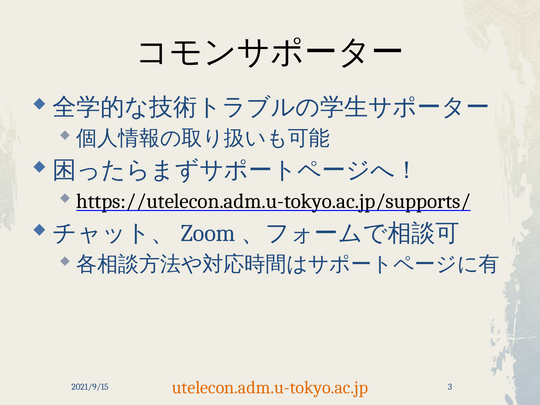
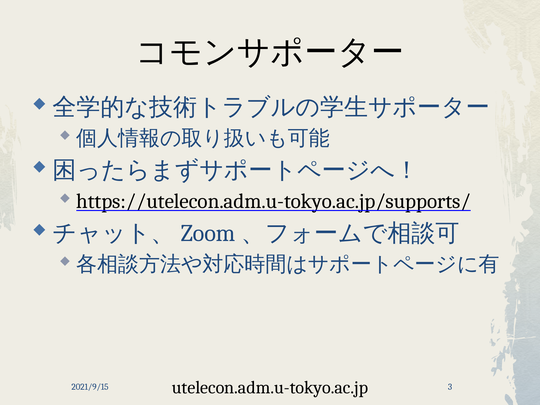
utelecon.adm.u-tokyo.ac.jp colour: orange -> black
